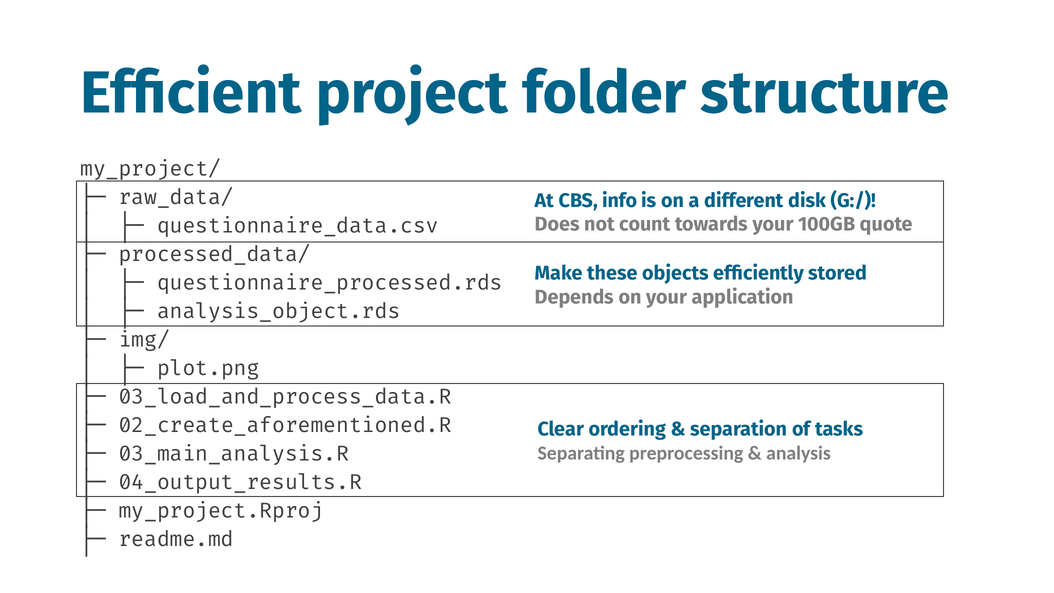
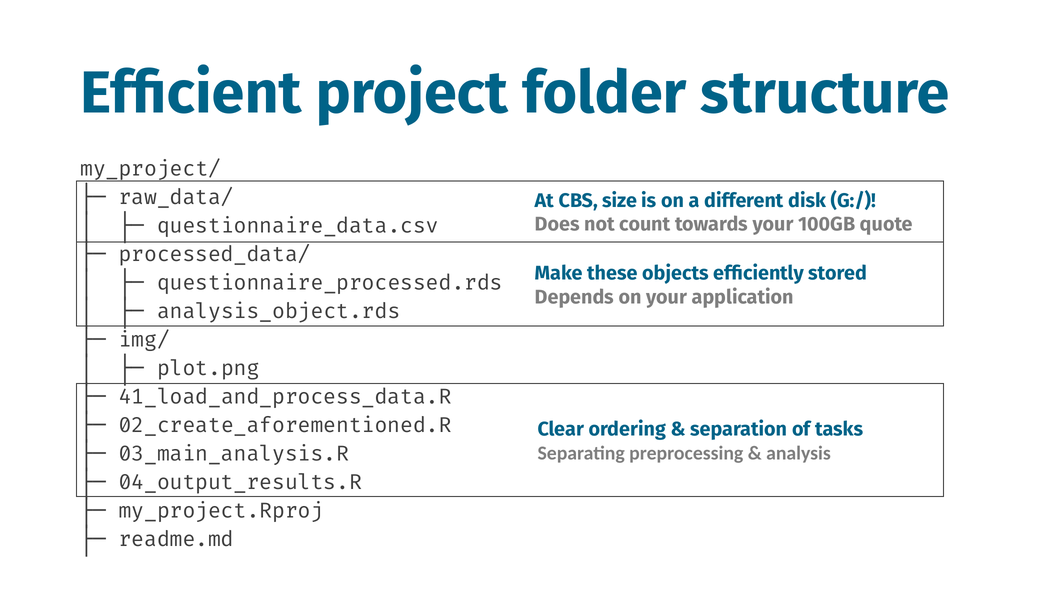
info: info -> size
03_load_and_process_data.R: 03_load_and_process_data.R -> 41_load_and_process_data.R
